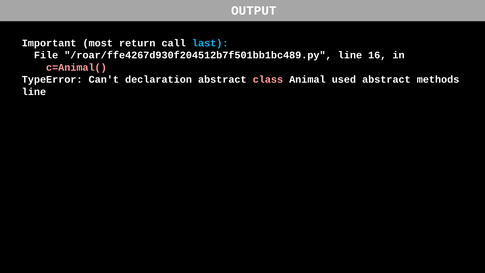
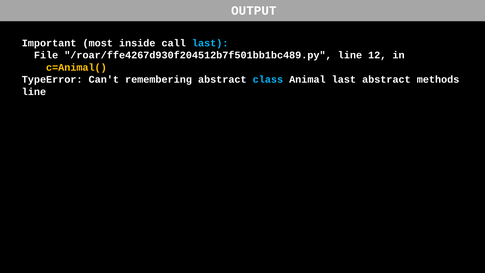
return: return -> inside
16: 16 -> 12
c=Animal( colour: pink -> yellow
declaration: declaration -> remembering
class colour: pink -> light blue
Animal used: used -> last
